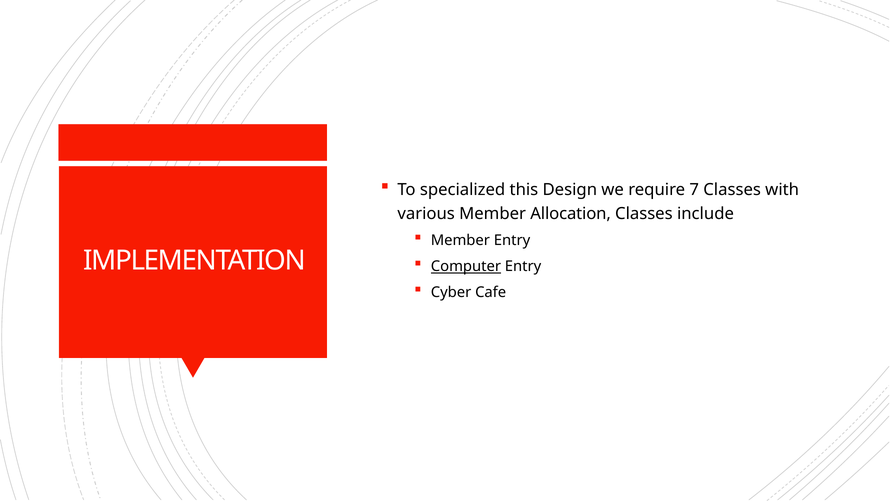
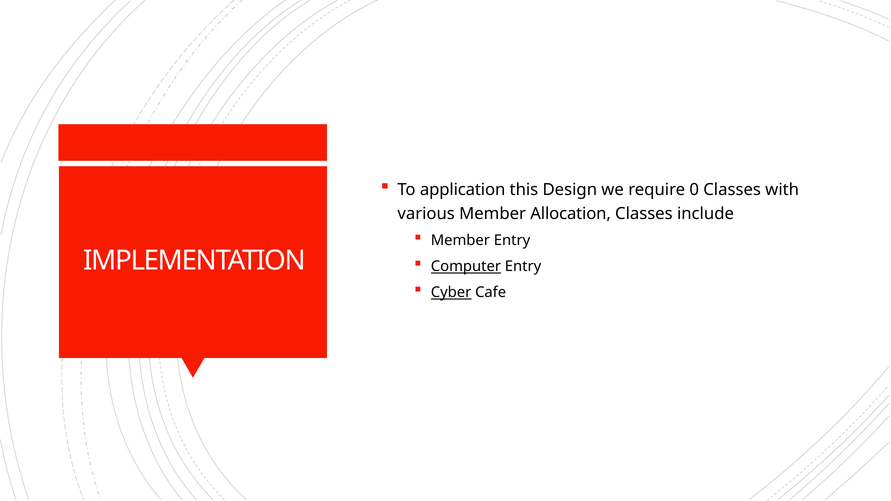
specialized: specialized -> application
7: 7 -> 0
Cyber underline: none -> present
